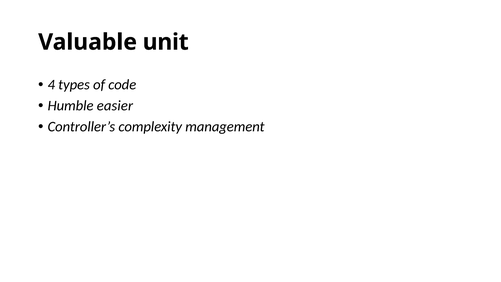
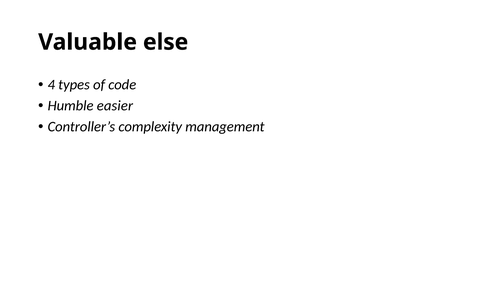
unit: unit -> else
